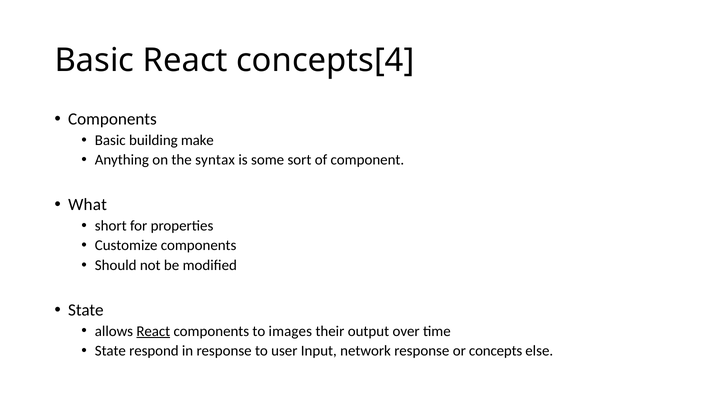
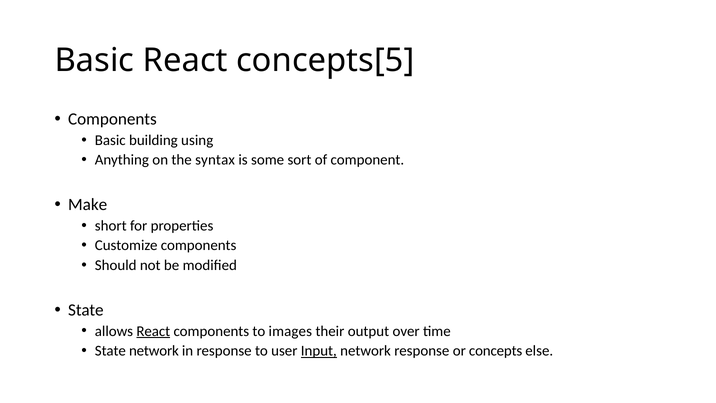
concepts[4: concepts[4 -> concepts[5
make: make -> using
What: What -> Make
State respond: respond -> network
Input underline: none -> present
